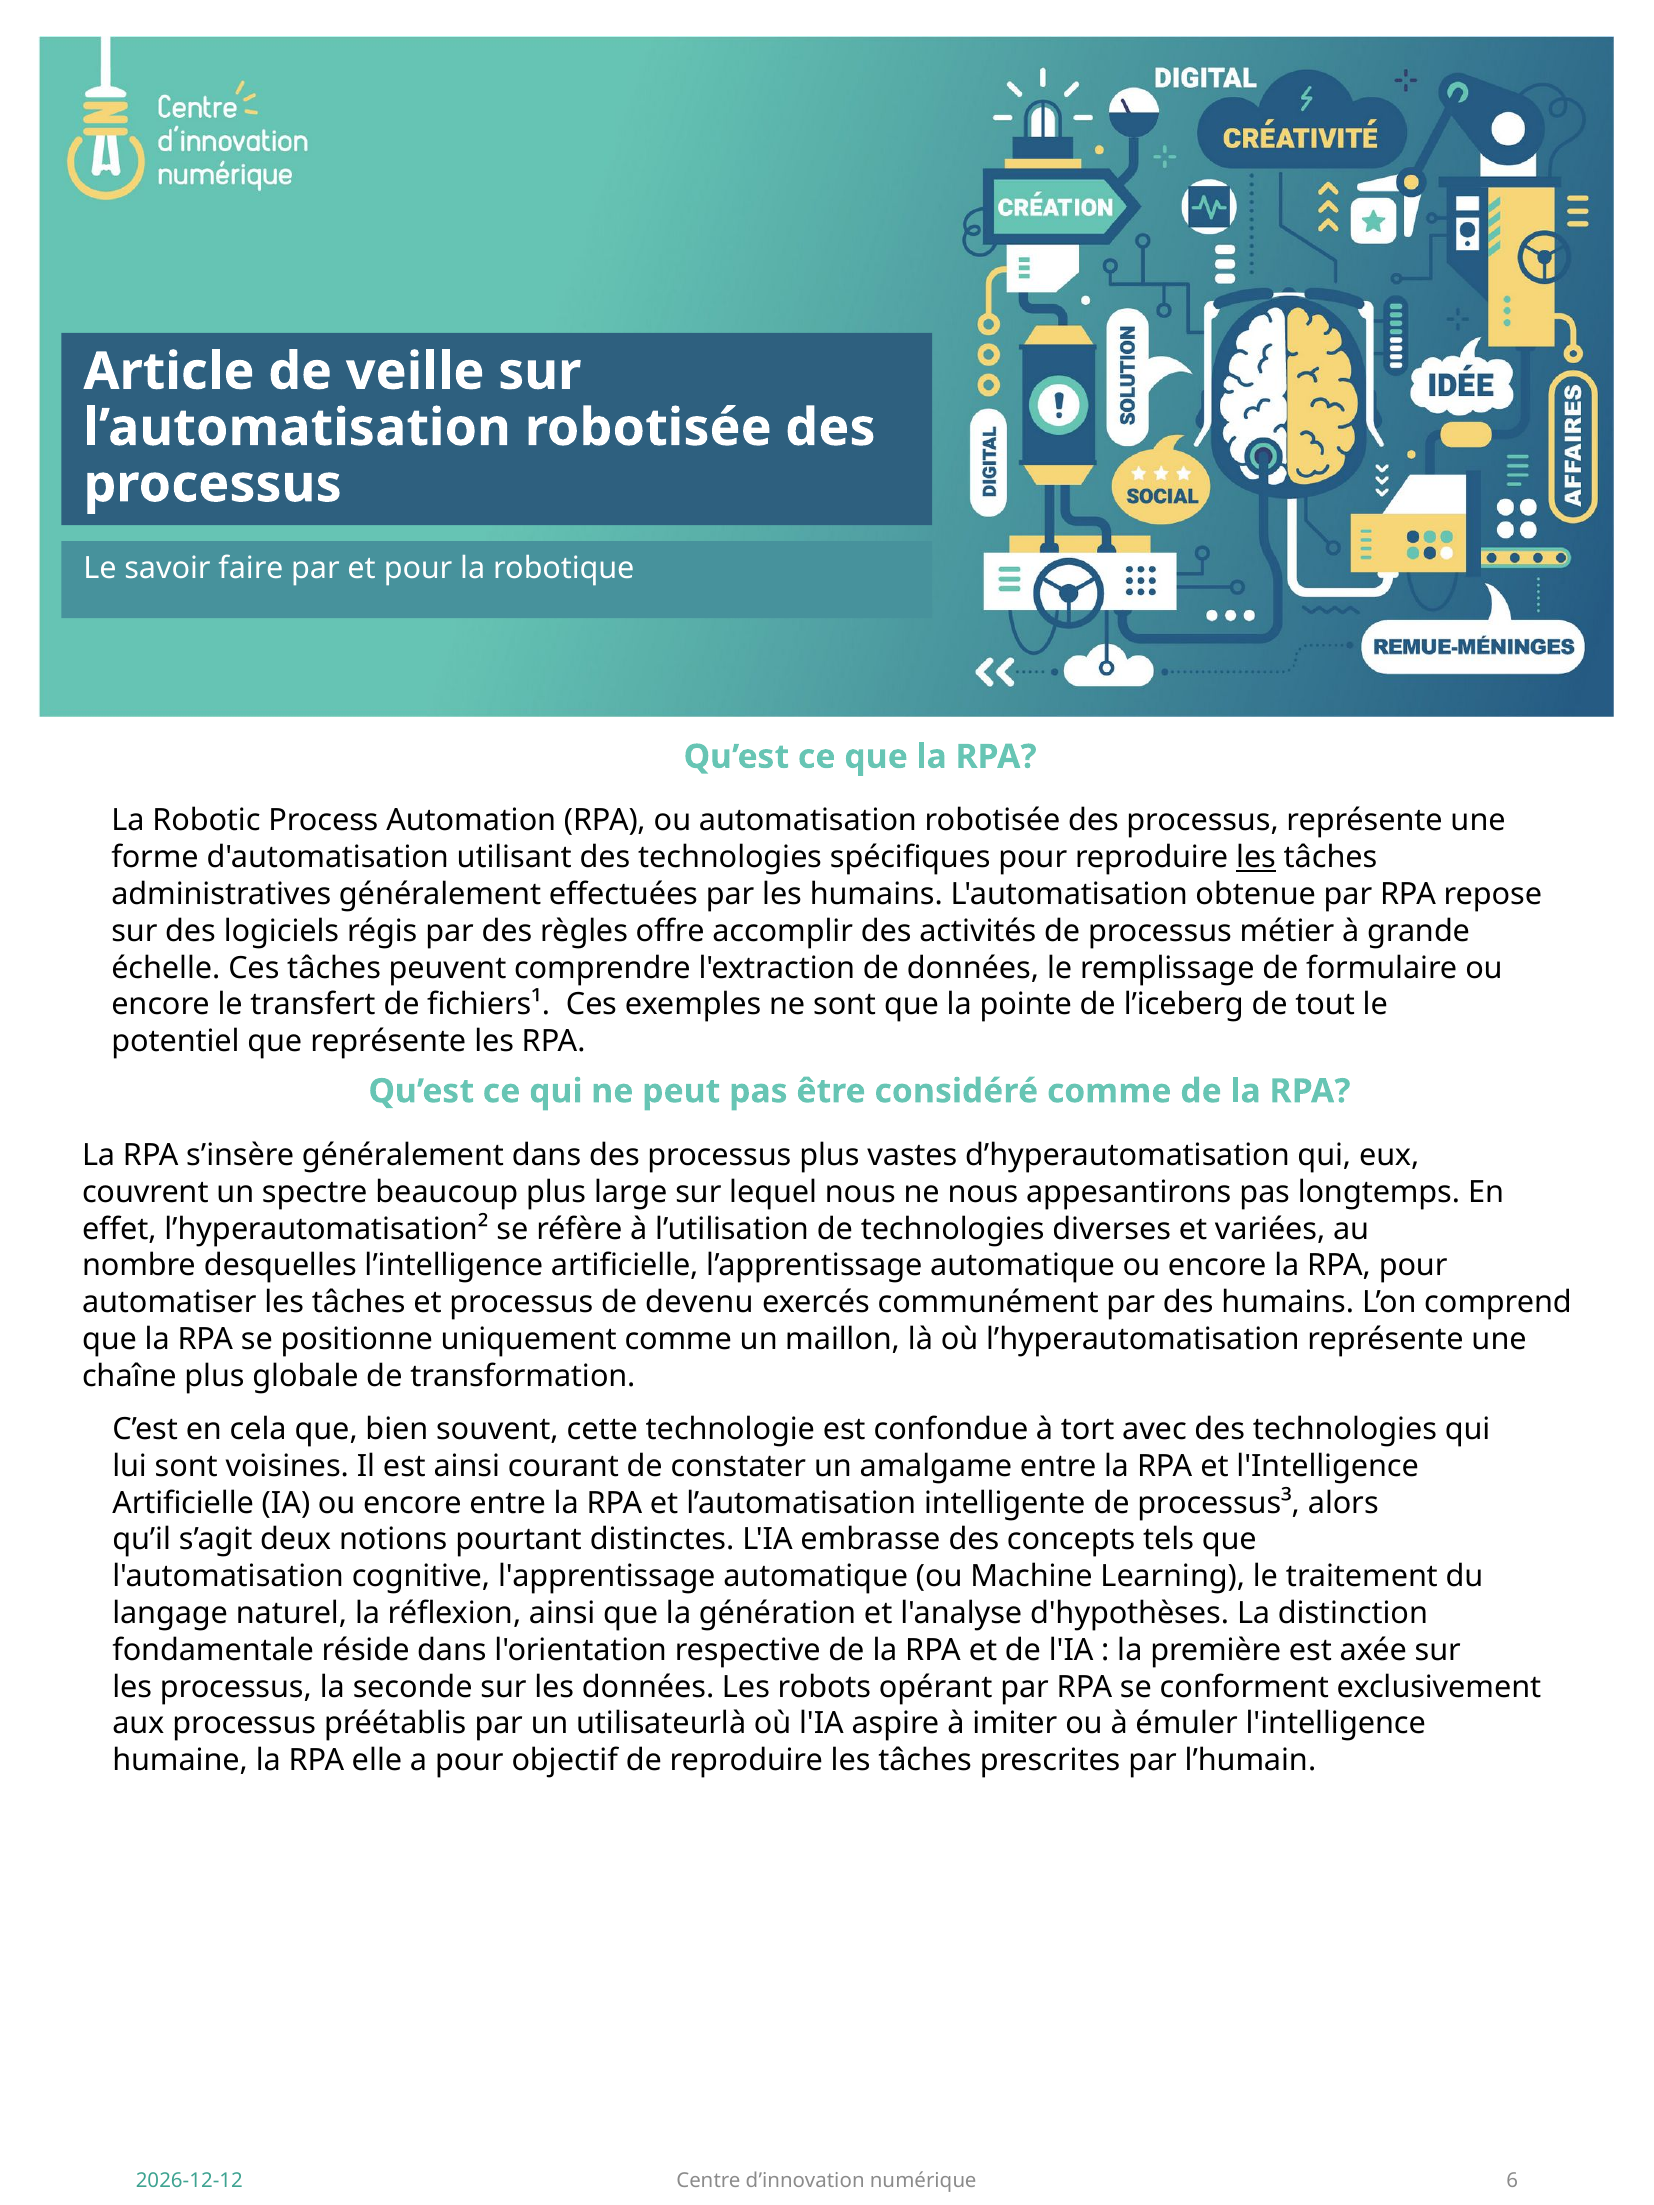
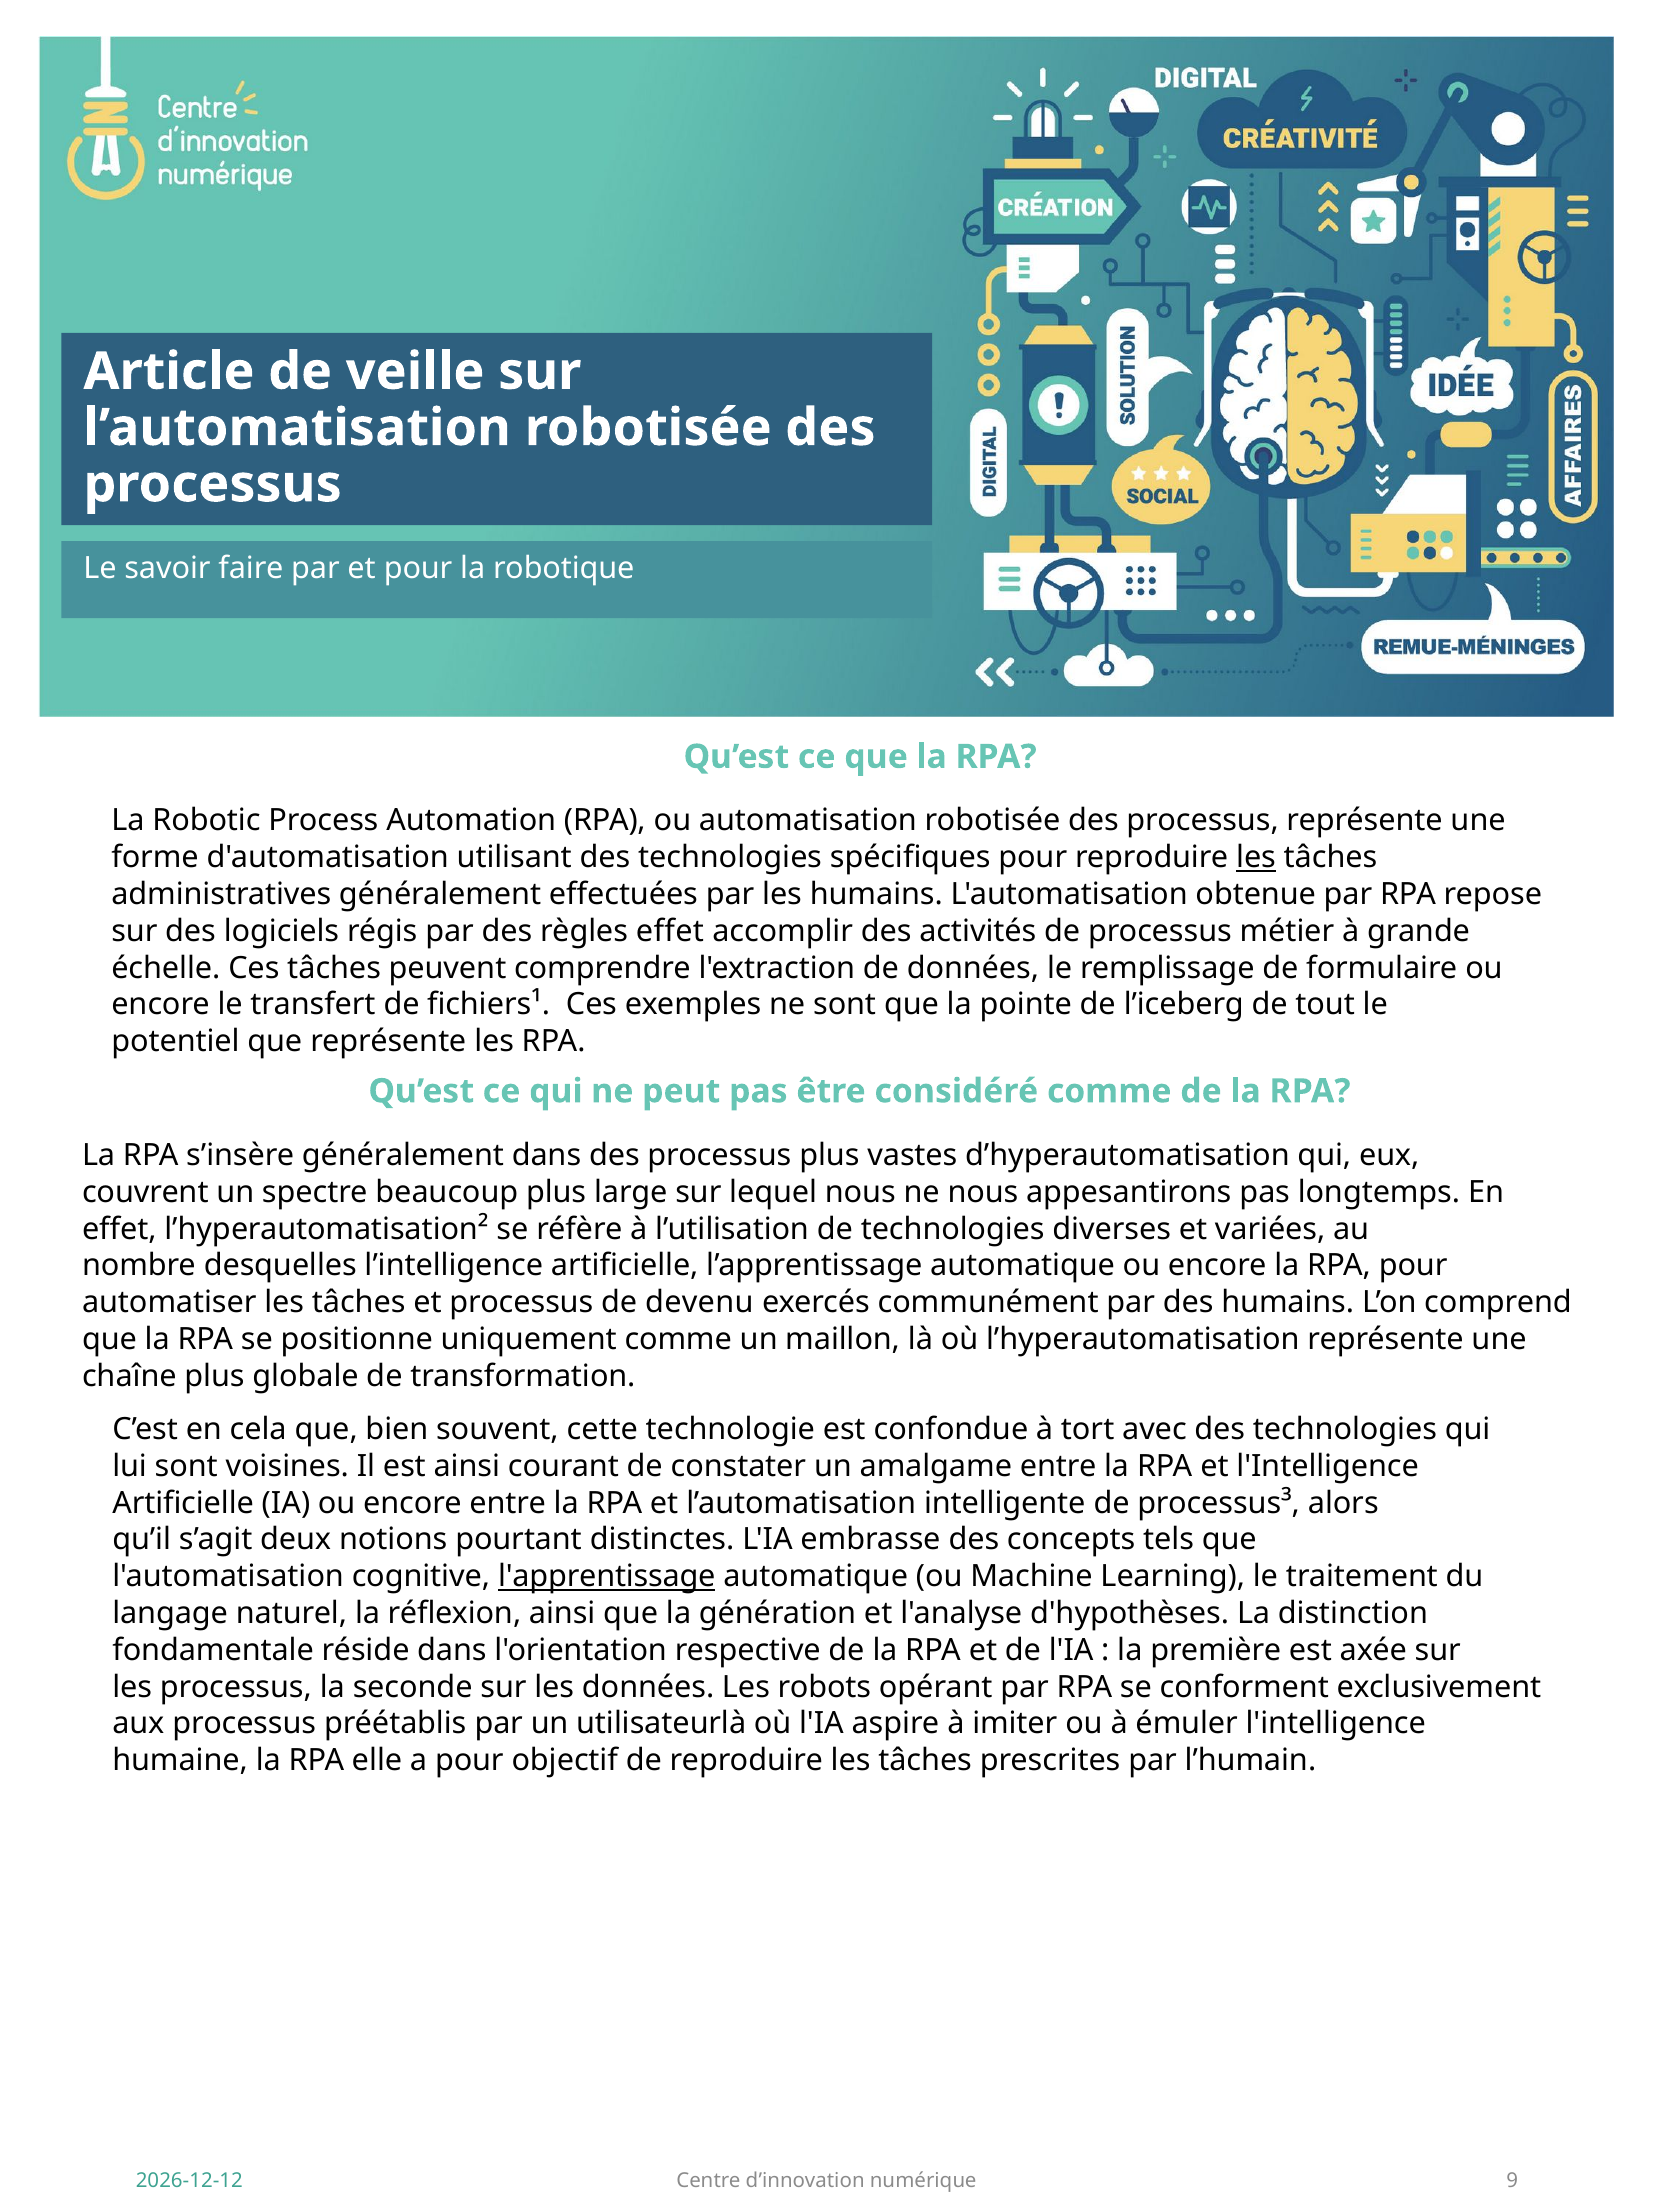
règles offre: offre -> effet
l'apprentissage underline: none -> present
6: 6 -> 9
